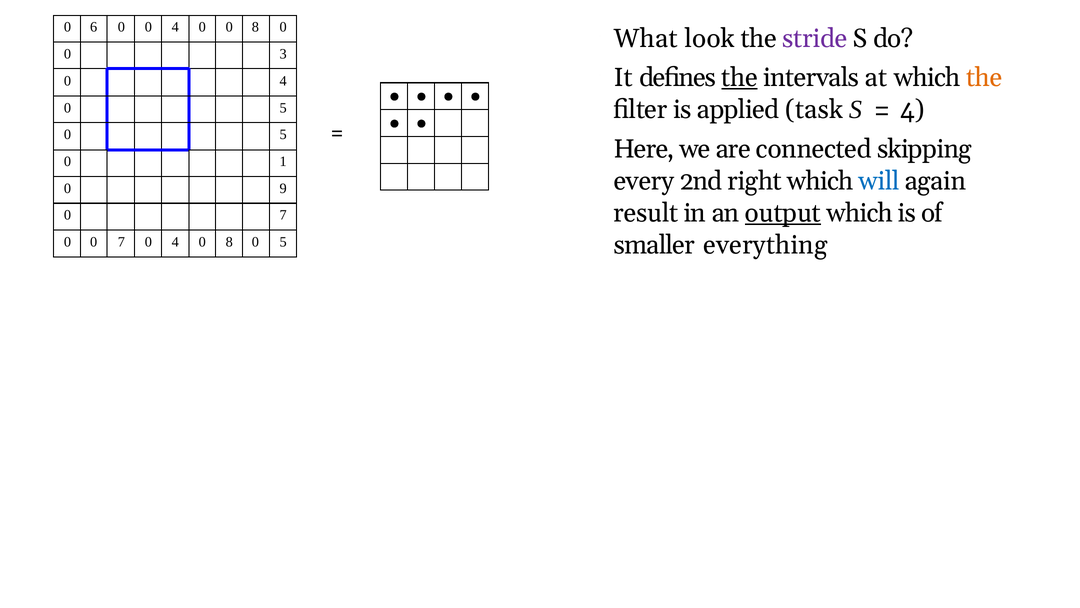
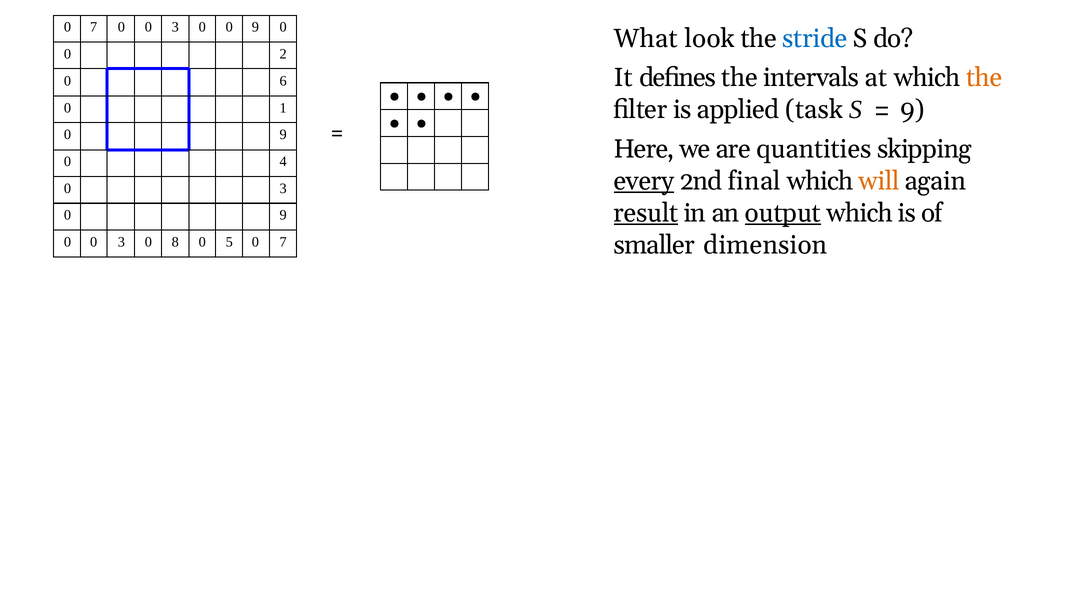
6 at (94, 27): 6 -> 7
4 at (175, 27): 4 -> 3
0 0 8: 8 -> 9
stride colour: purple -> blue
3: 3 -> 2
the at (739, 78) underline: present -> none
4 at (283, 81): 4 -> 6
5 at (283, 108): 5 -> 1
4 at (913, 110): 4 -> 9
5 at (283, 135): 5 -> 9
connected: connected -> quantities
1: 1 -> 4
every underline: none -> present
right: right -> final
will colour: blue -> orange
9 at (283, 188): 9 -> 3
result underline: none -> present
7 at (283, 215): 7 -> 9
7 at (121, 242): 7 -> 3
4 at (175, 242): 4 -> 8
8 at (229, 242): 8 -> 5
5 at (283, 242): 5 -> 7
everything: everything -> dimension
